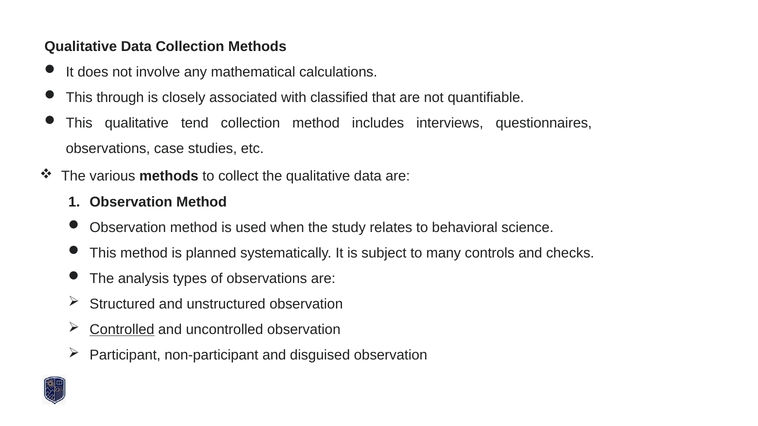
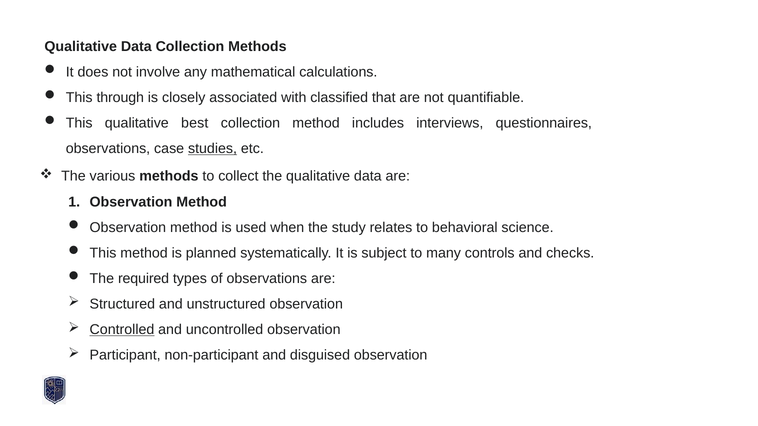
tend: tend -> best
studies underline: none -> present
analysis: analysis -> required
